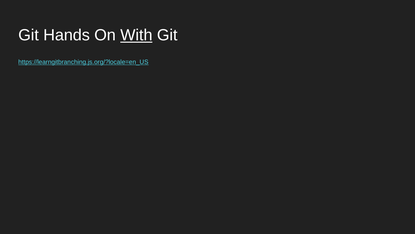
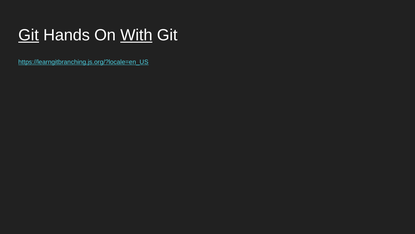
Git at (29, 35) underline: none -> present
